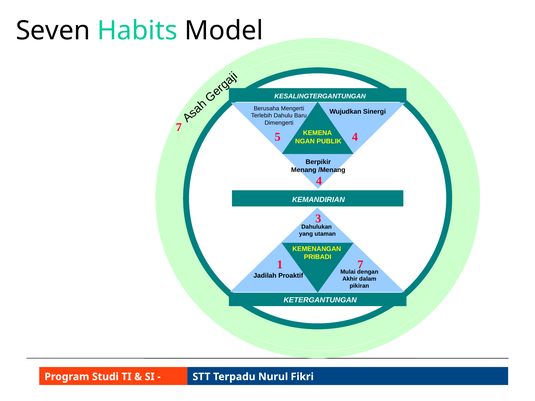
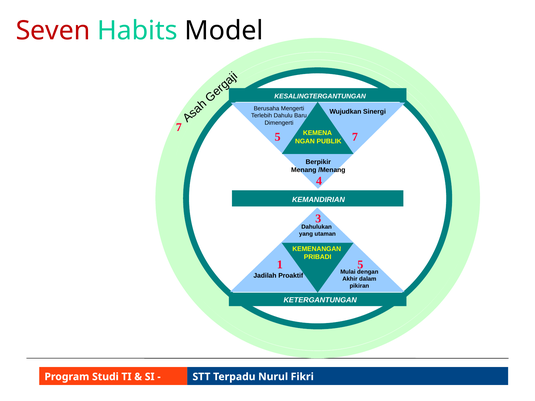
Seven colour: black -> red
5 4: 4 -> 7
1 7: 7 -> 5
